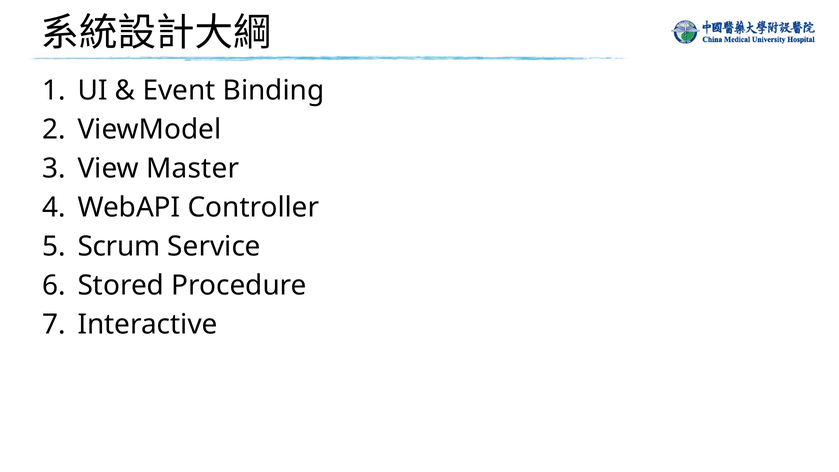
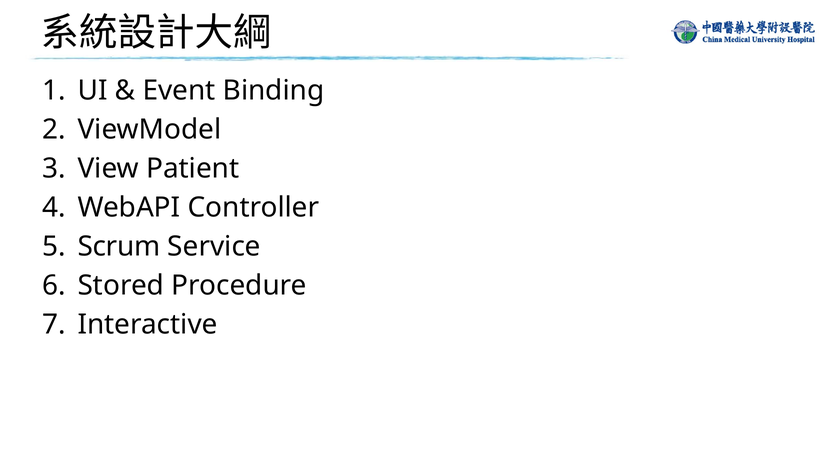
Master: Master -> Patient
